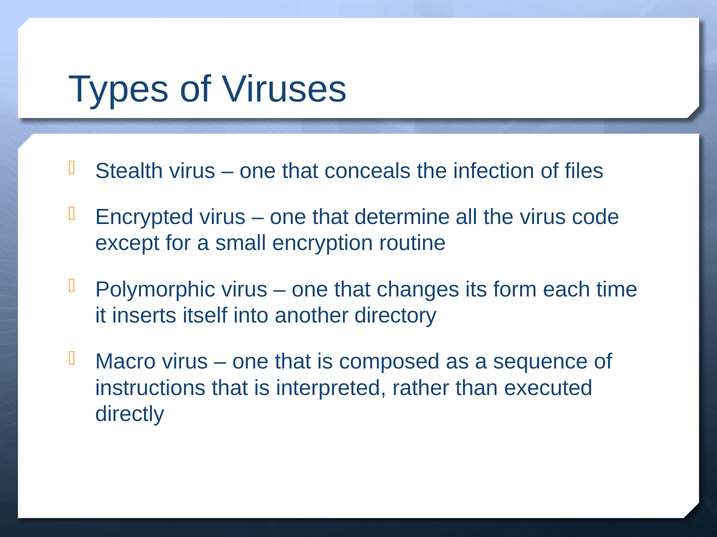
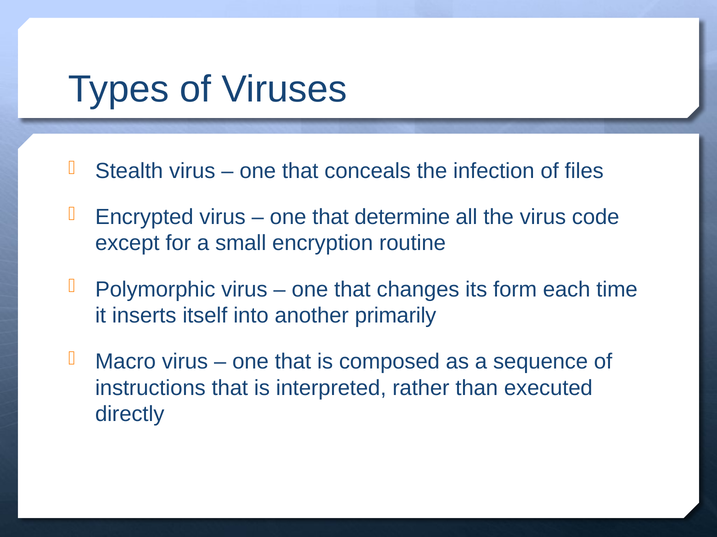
directory: directory -> primarily
